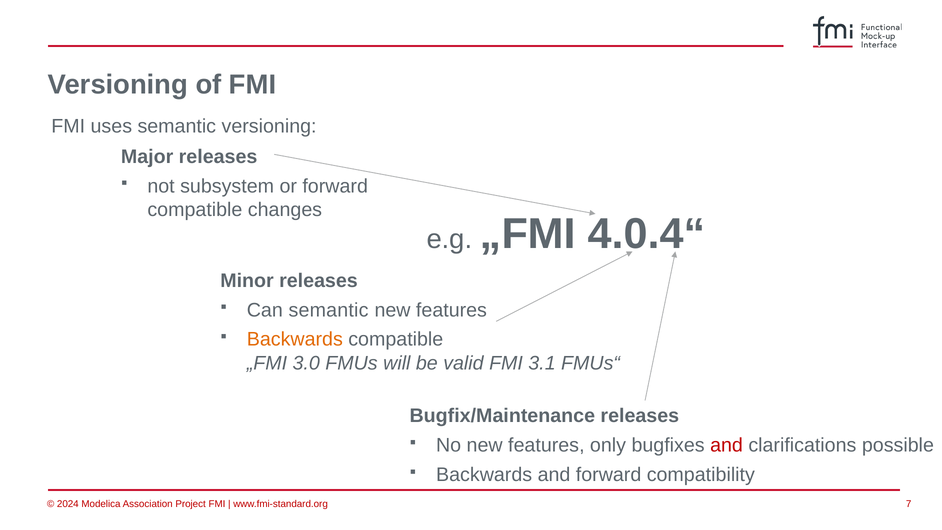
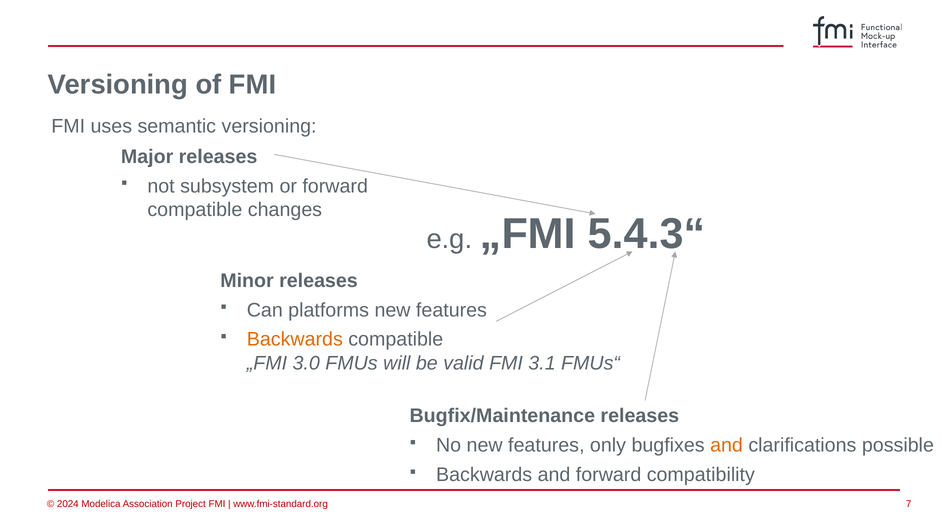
4.0.4“: 4.0.4“ -> 5.4.3“
Can semantic: semantic -> platforms
and at (727, 445) colour: red -> orange
